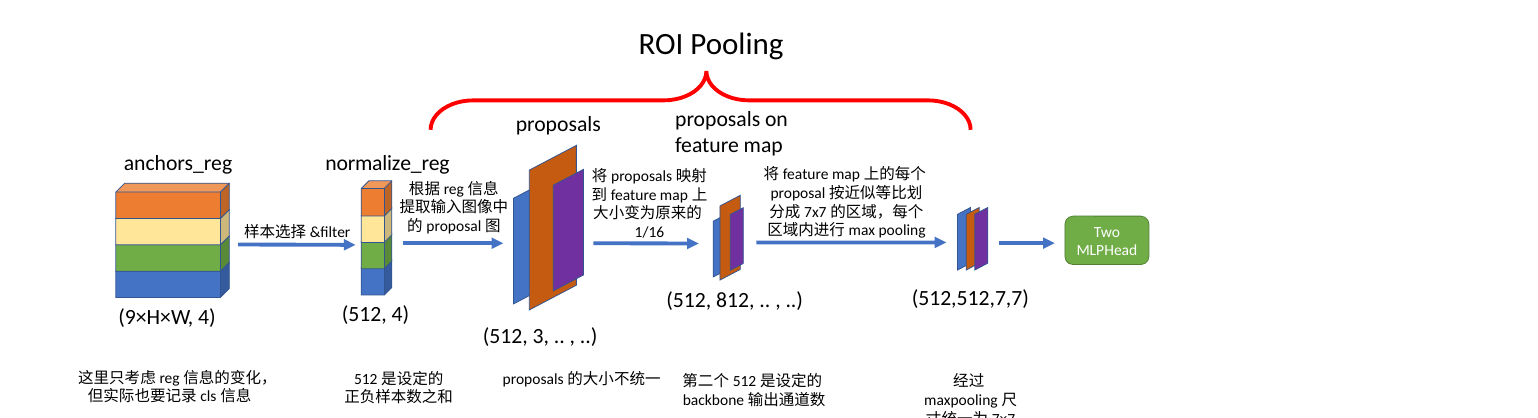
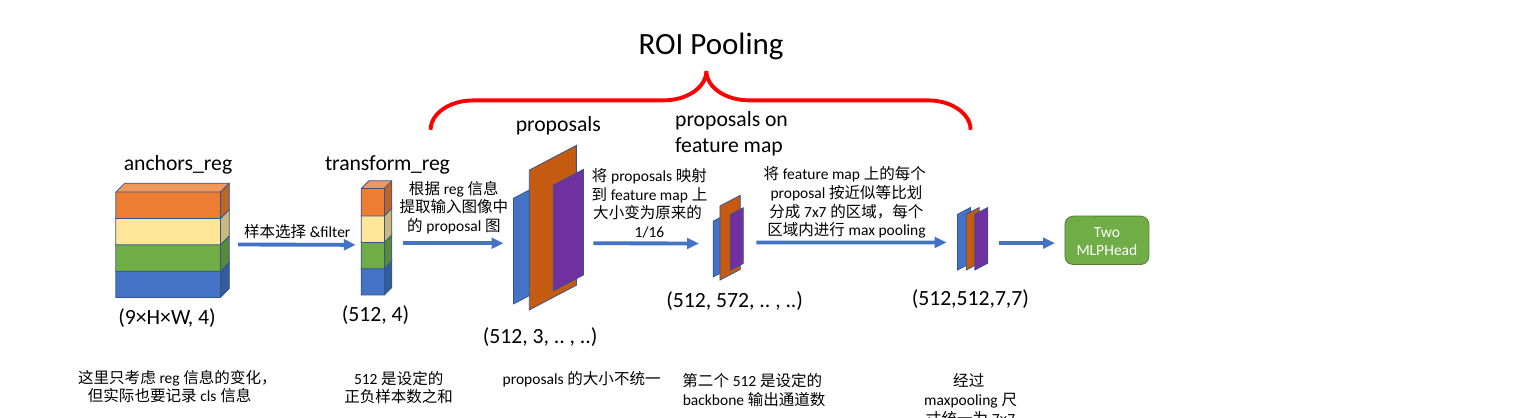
normalize_reg: normalize_reg -> transform_reg
812: 812 -> 572
